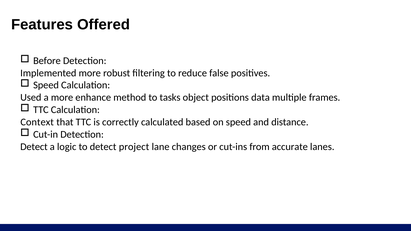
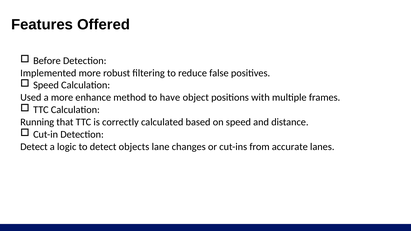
tasks: tasks -> have
data: data -> with
Context: Context -> Running
project: project -> objects
